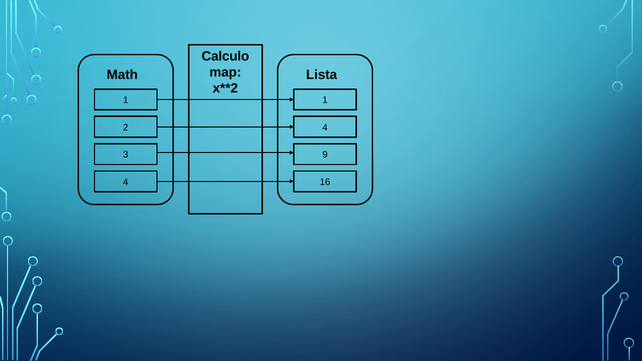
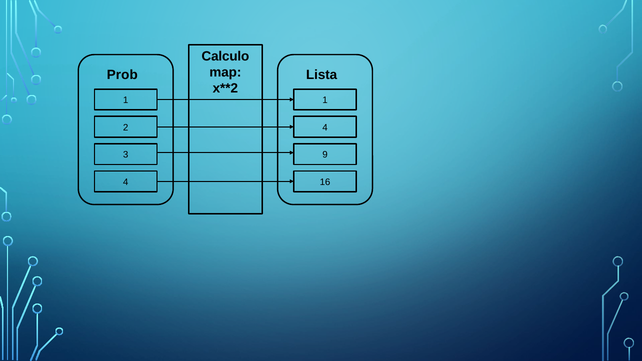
Math: Math -> Prob
